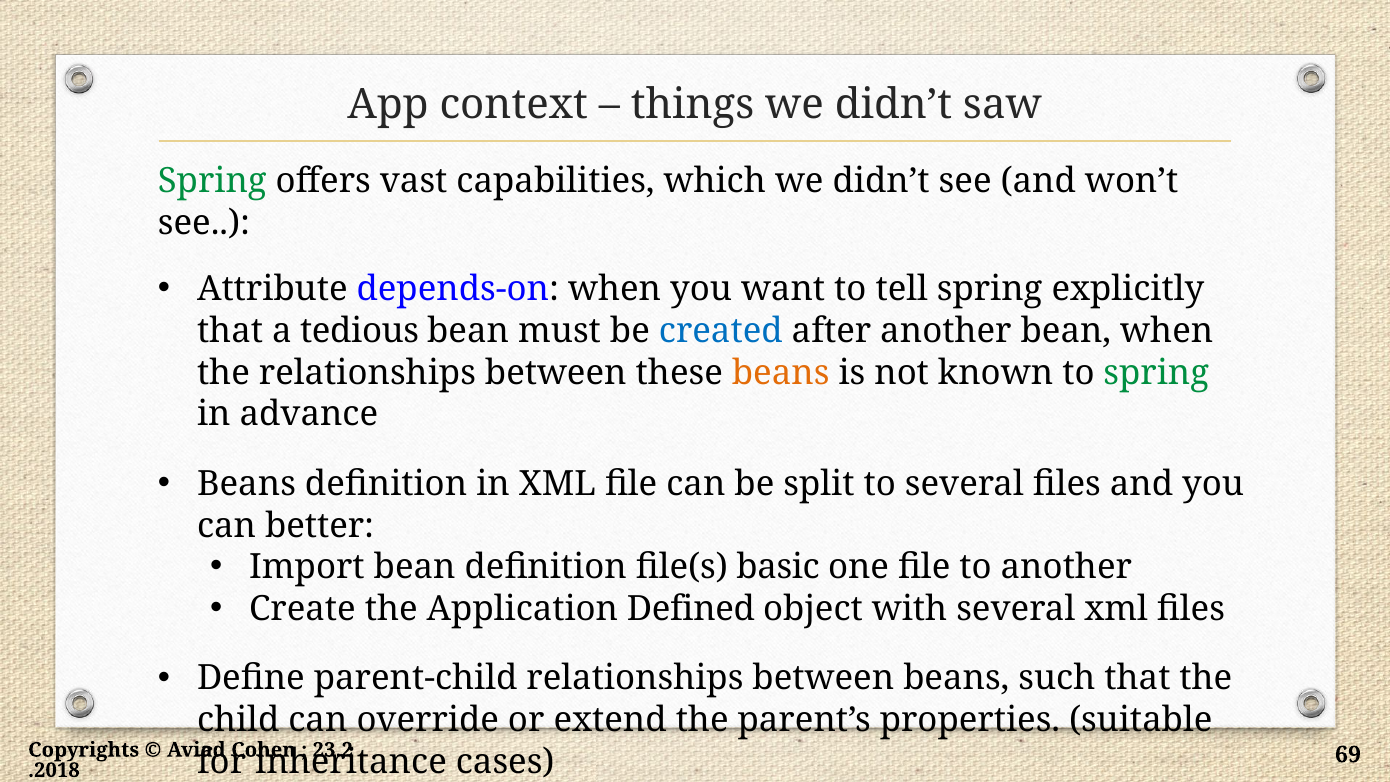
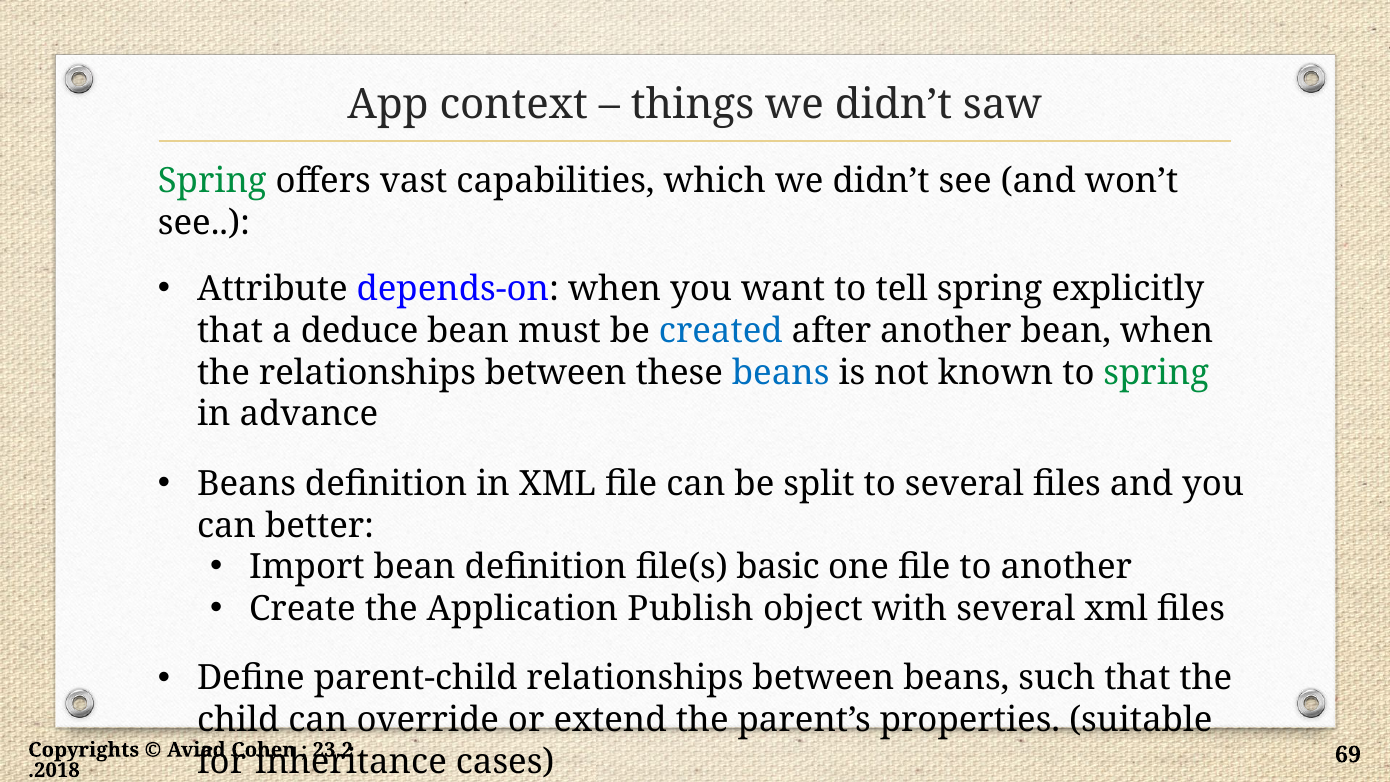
tedious: tedious -> deduce
beans at (781, 373) colour: orange -> blue
Application Defined: Defined -> Publish
